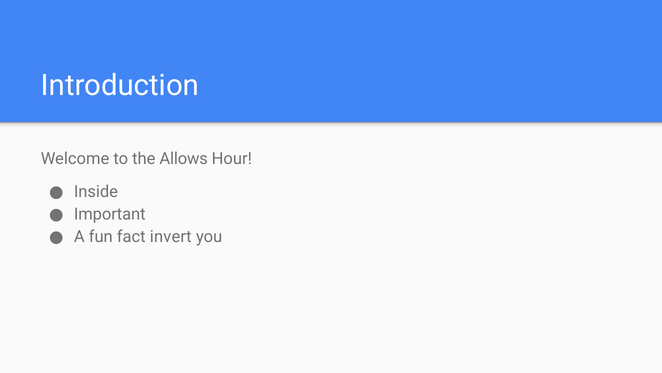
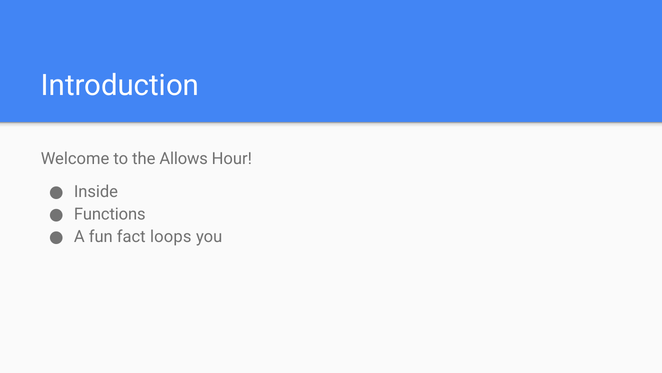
Important: Important -> Functions
invert: invert -> loops
